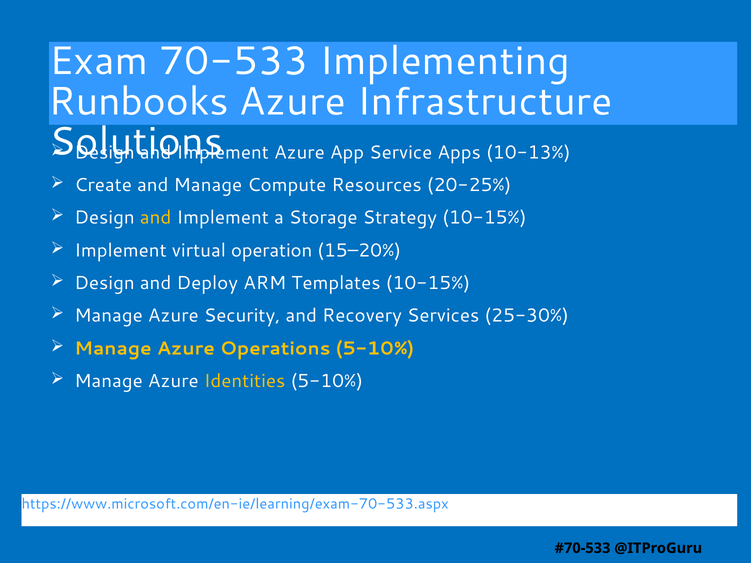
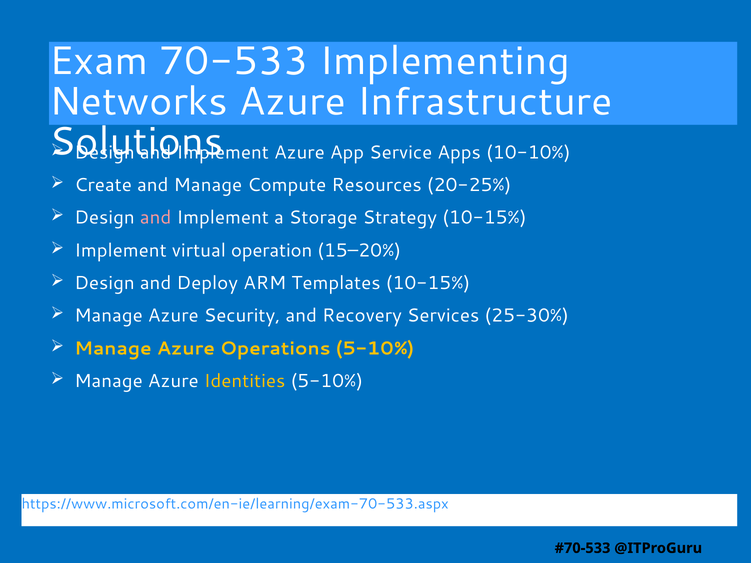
Runbooks: Runbooks -> Networks
10-13%: 10-13% -> 10-10%
and at (156, 218) colour: yellow -> pink
